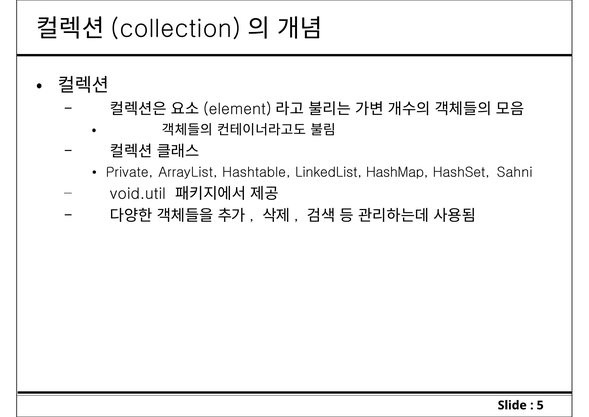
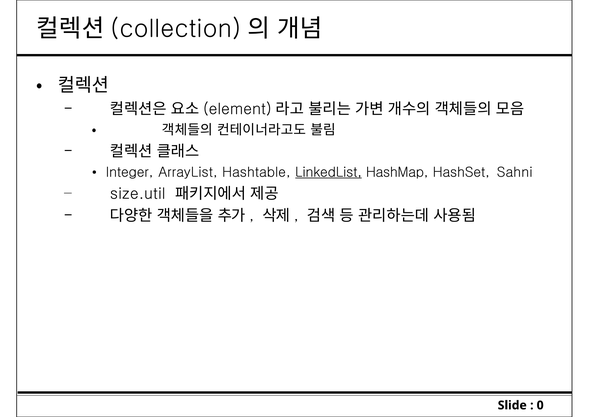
Private: Private -> Integer
LinkedList underline: none -> present
void.util: void.util -> size.util
5: 5 -> 0
